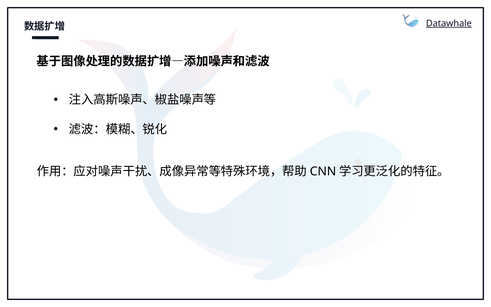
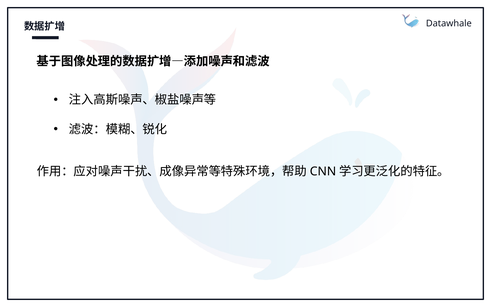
Datawhale underline: present -> none
